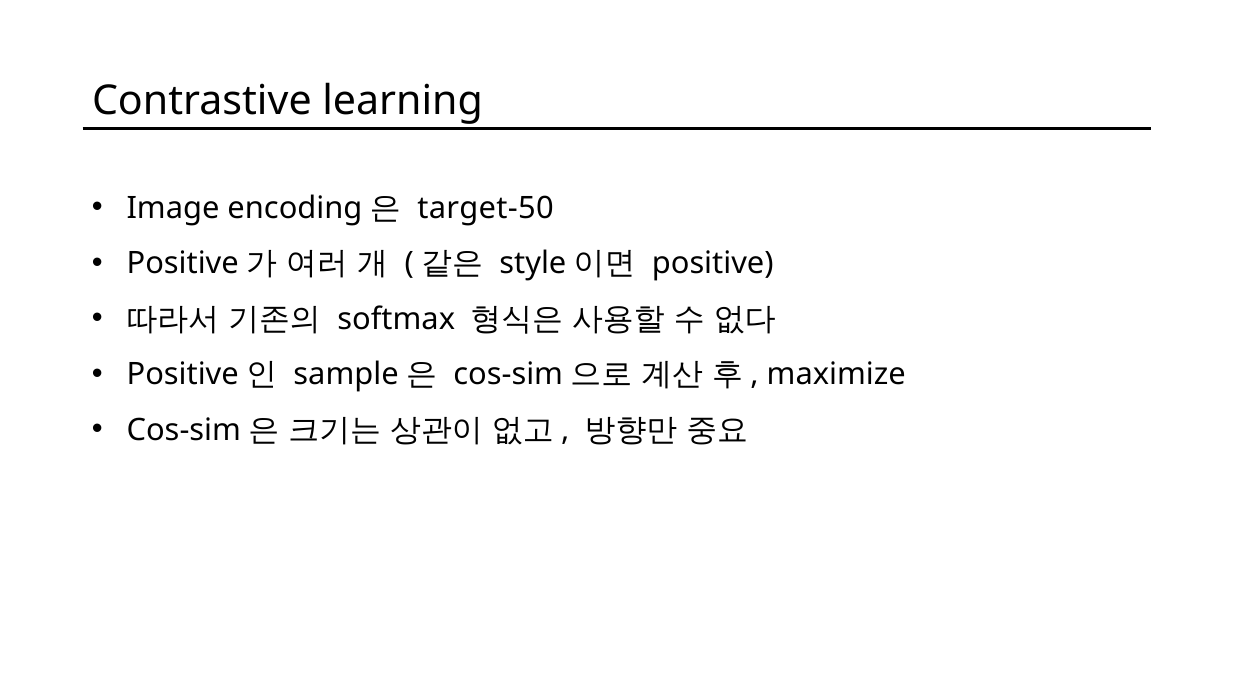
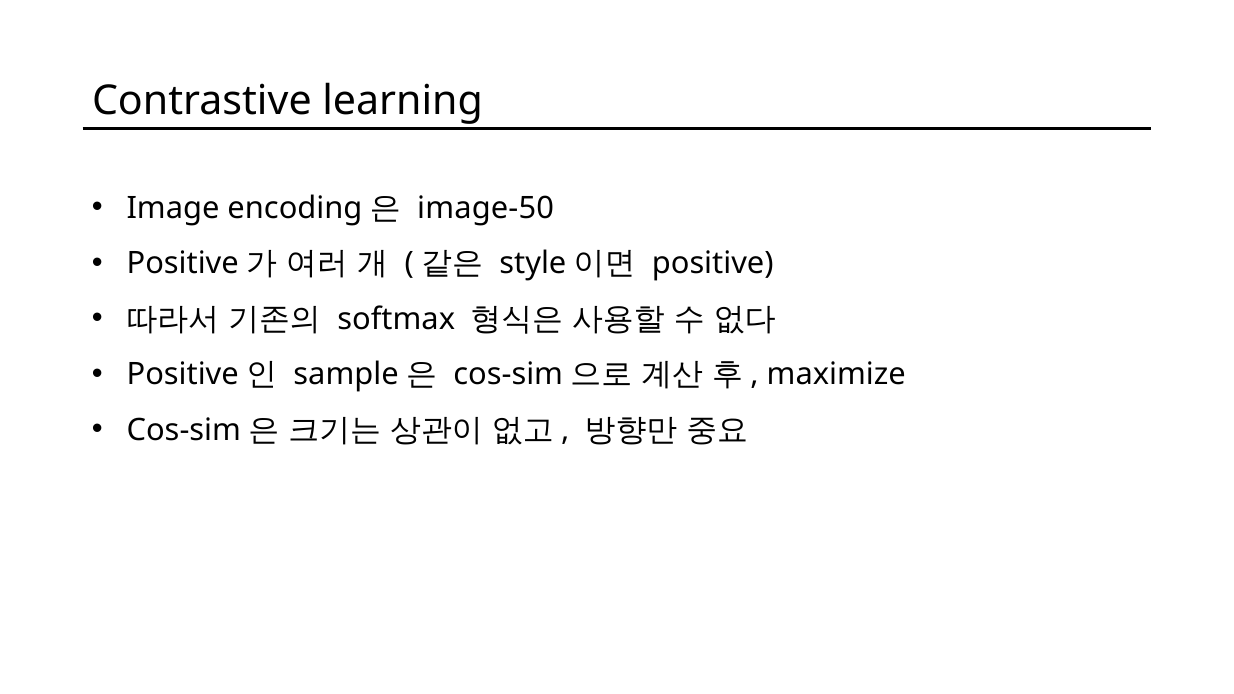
target-50: target-50 -> image-50
